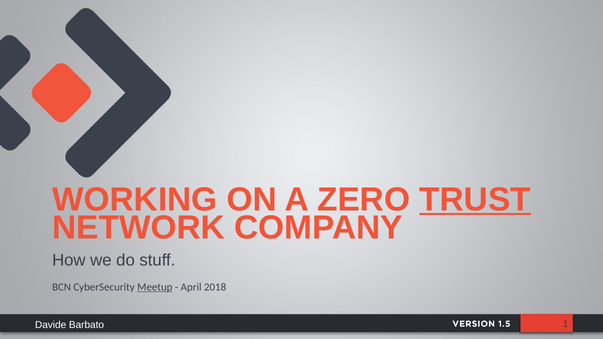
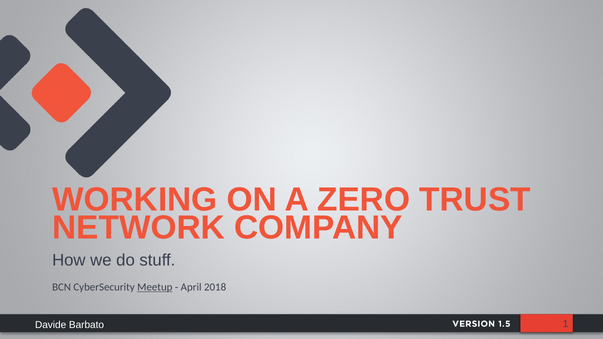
TRUST underline: present -> none
